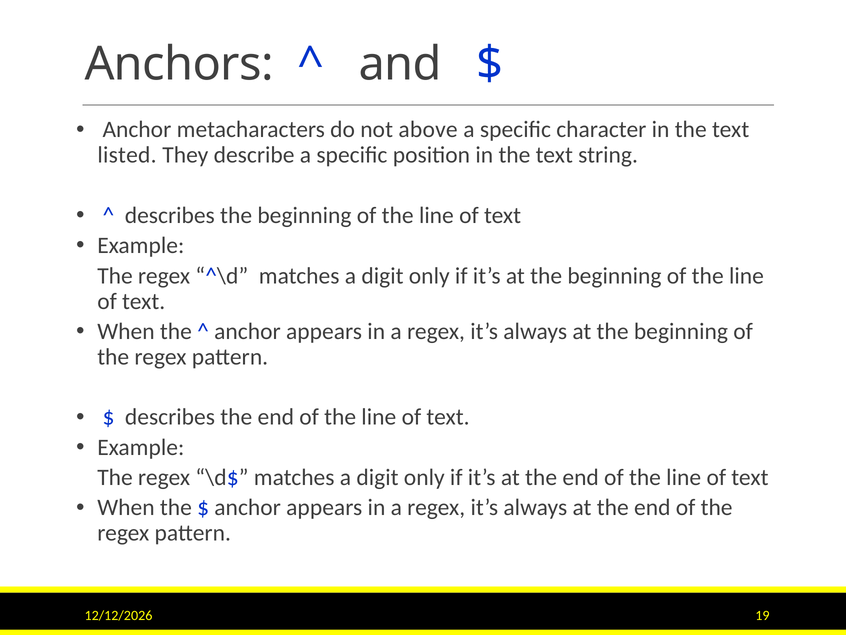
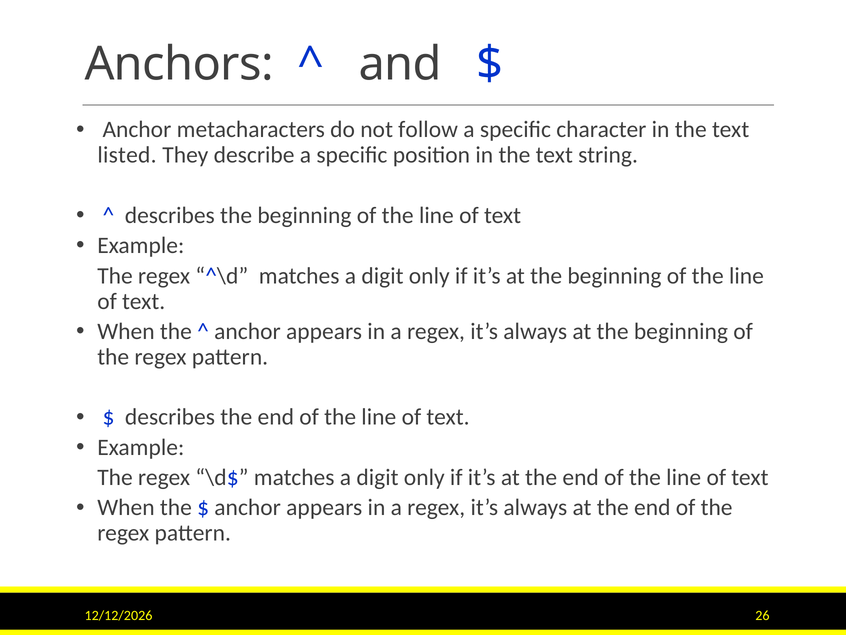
above: above -> follow
19: 19 -> 26
